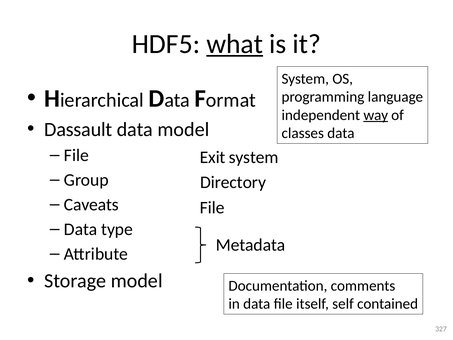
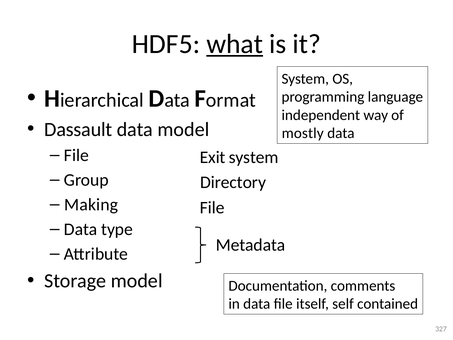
way underline: present -> none
classes: classes -> mostly
Caveats: Caveats -> Making
